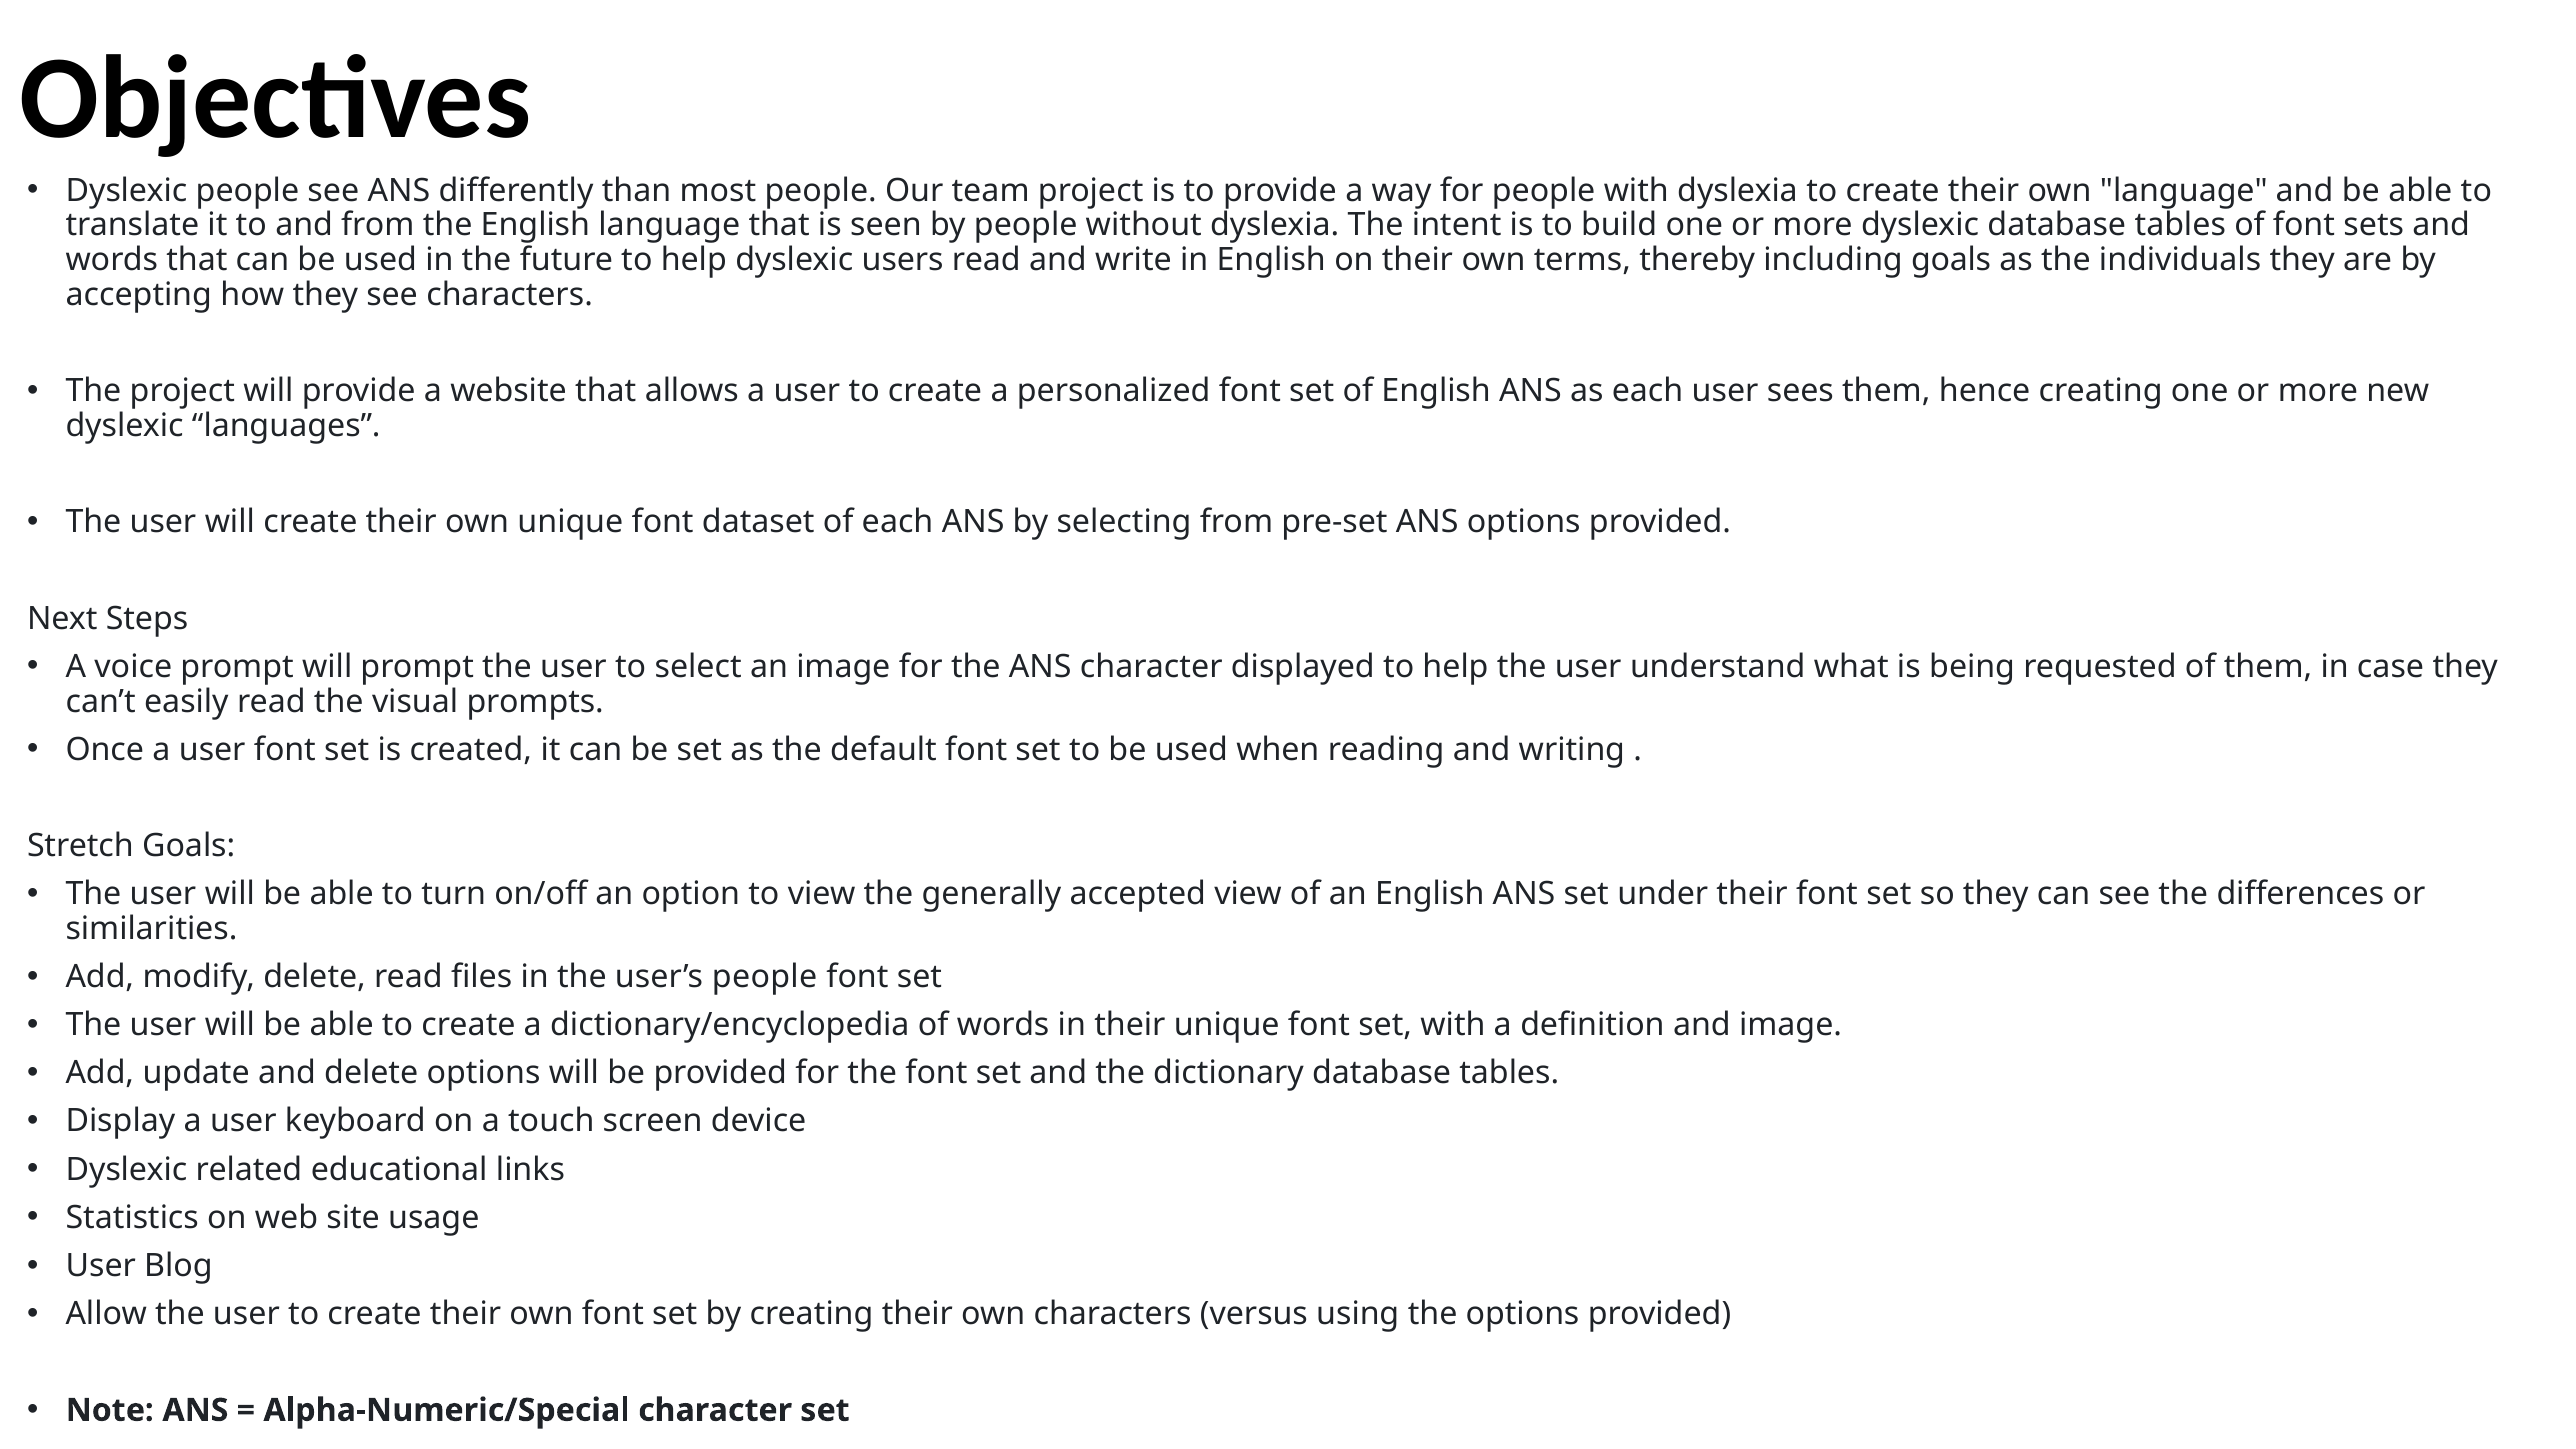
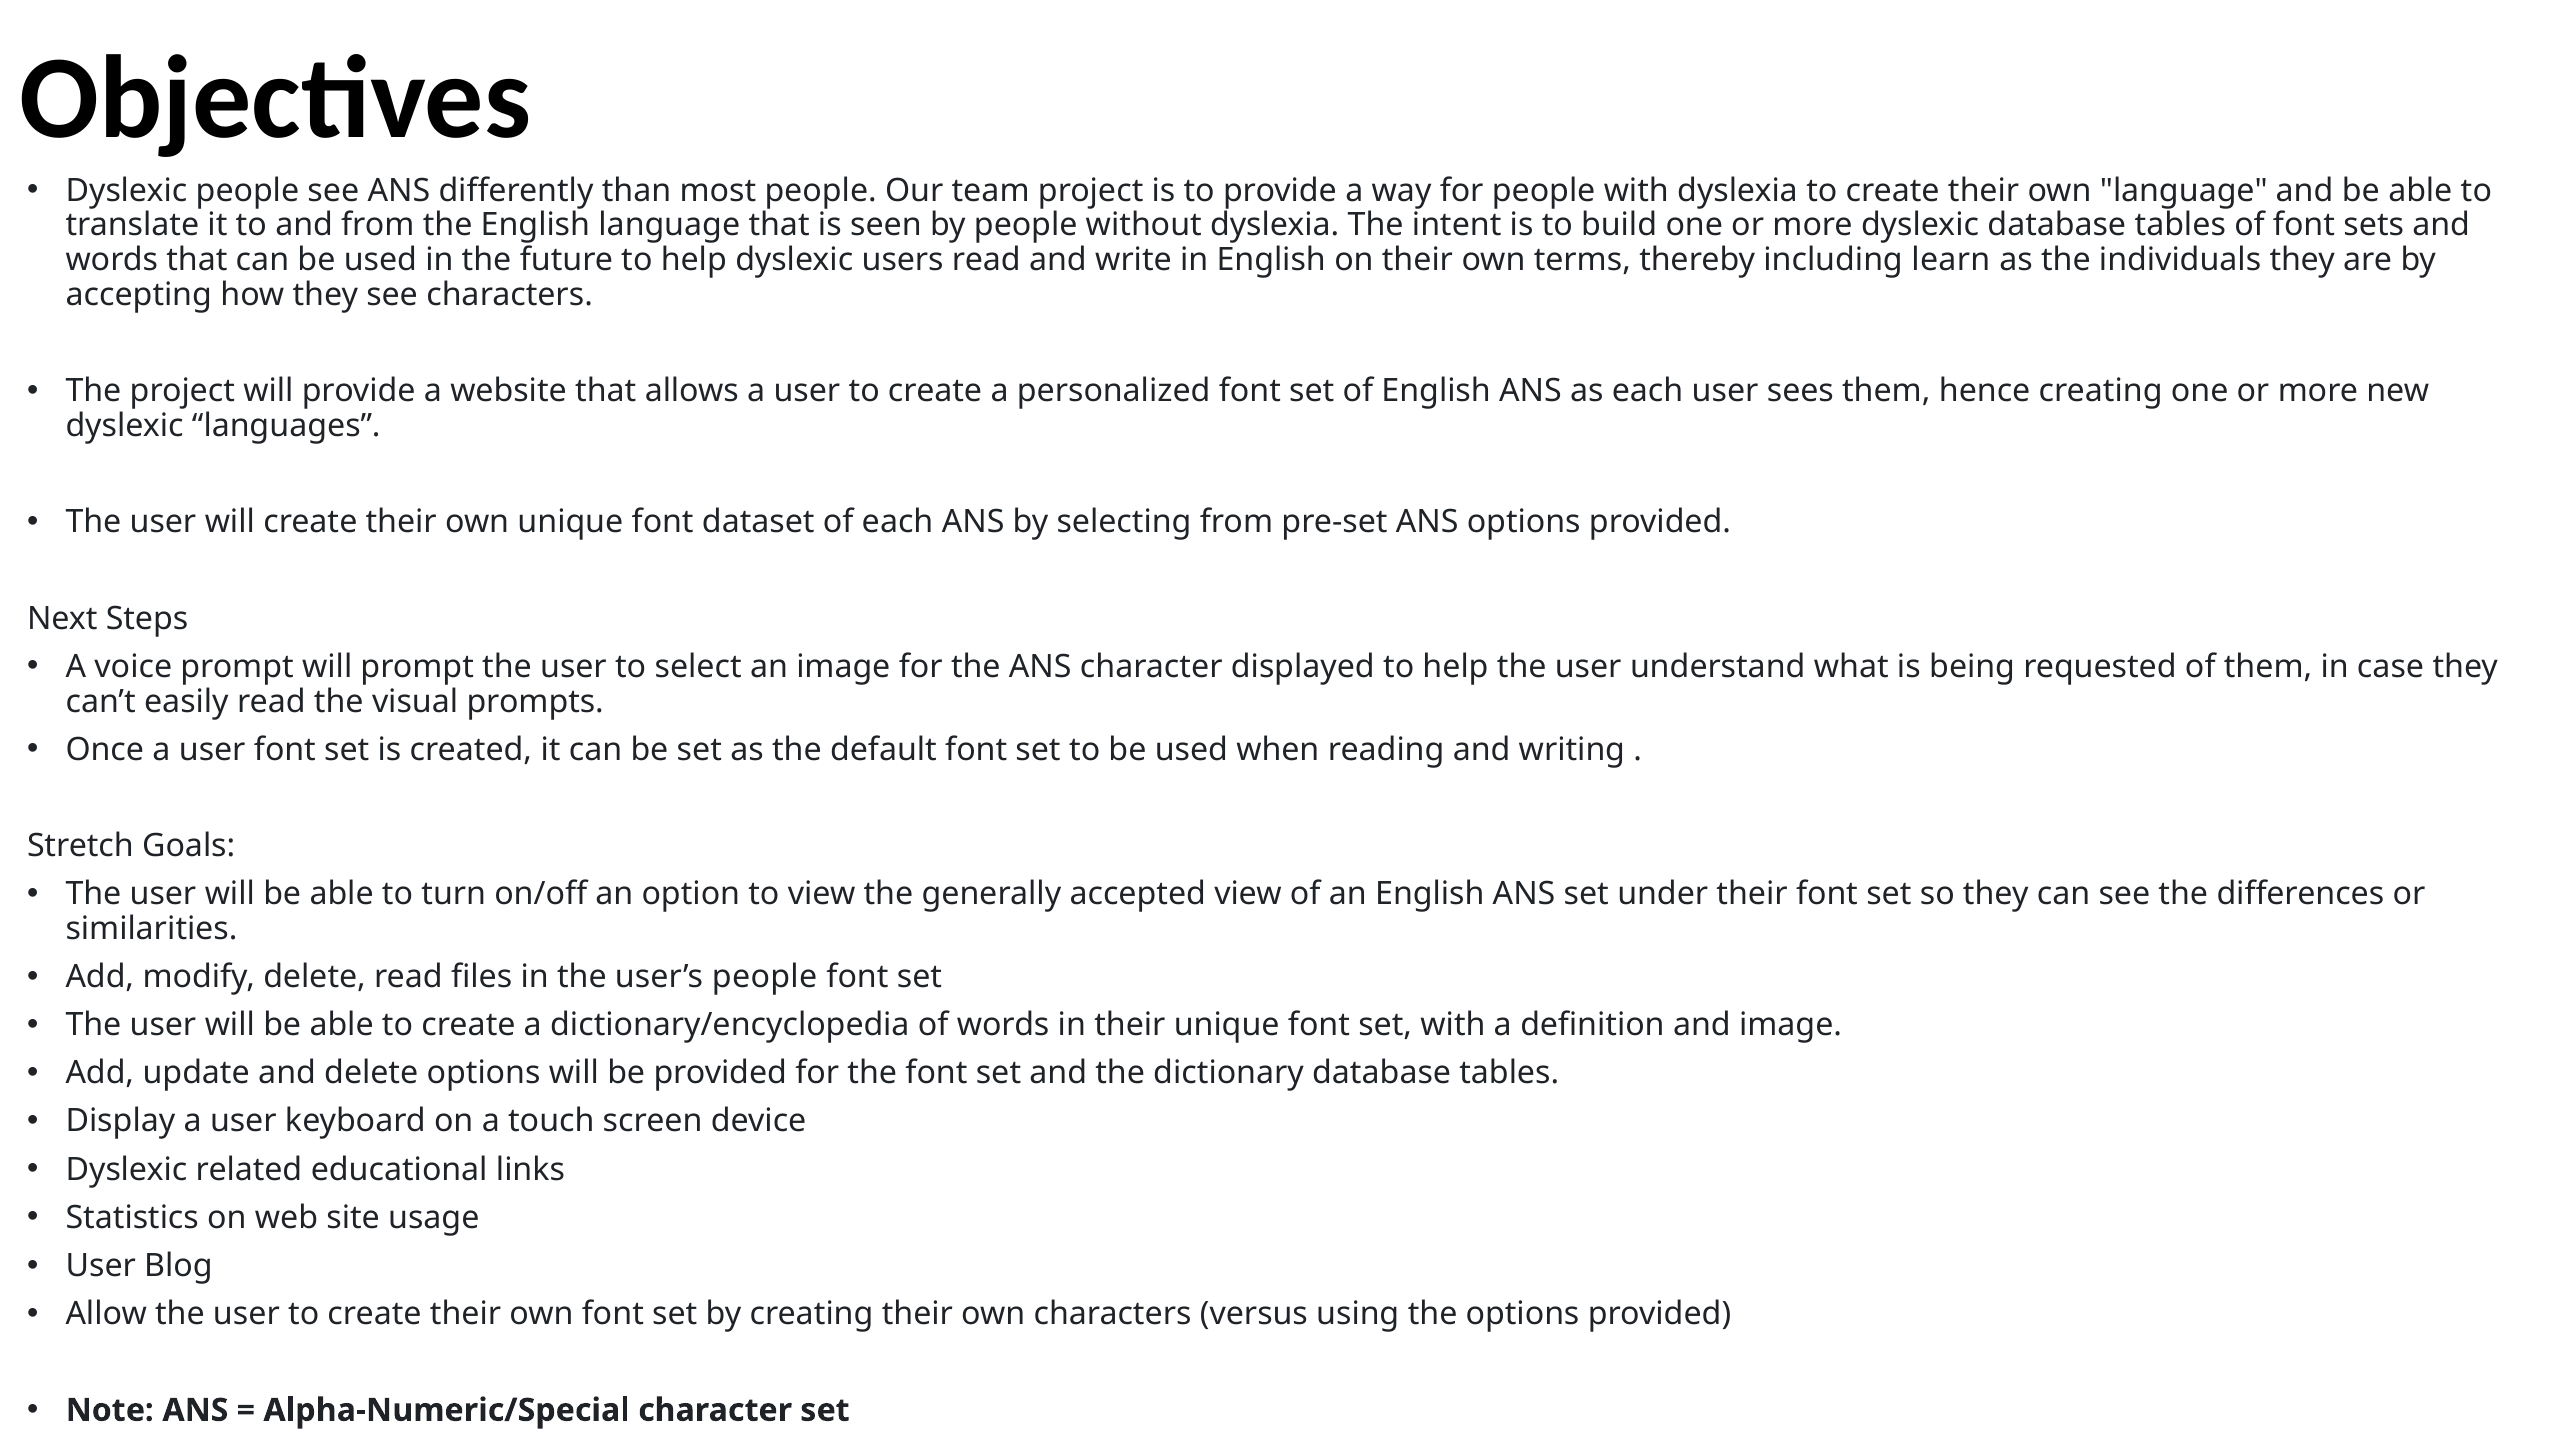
including goals: goals -> learn
